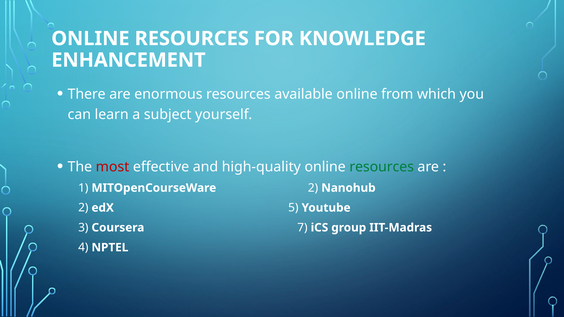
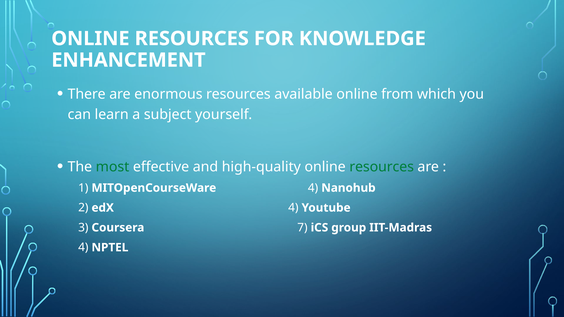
most colour: red -> green
MITOpenCourseWare 2: 2 -> 4
edX 5: 5 -> 4
